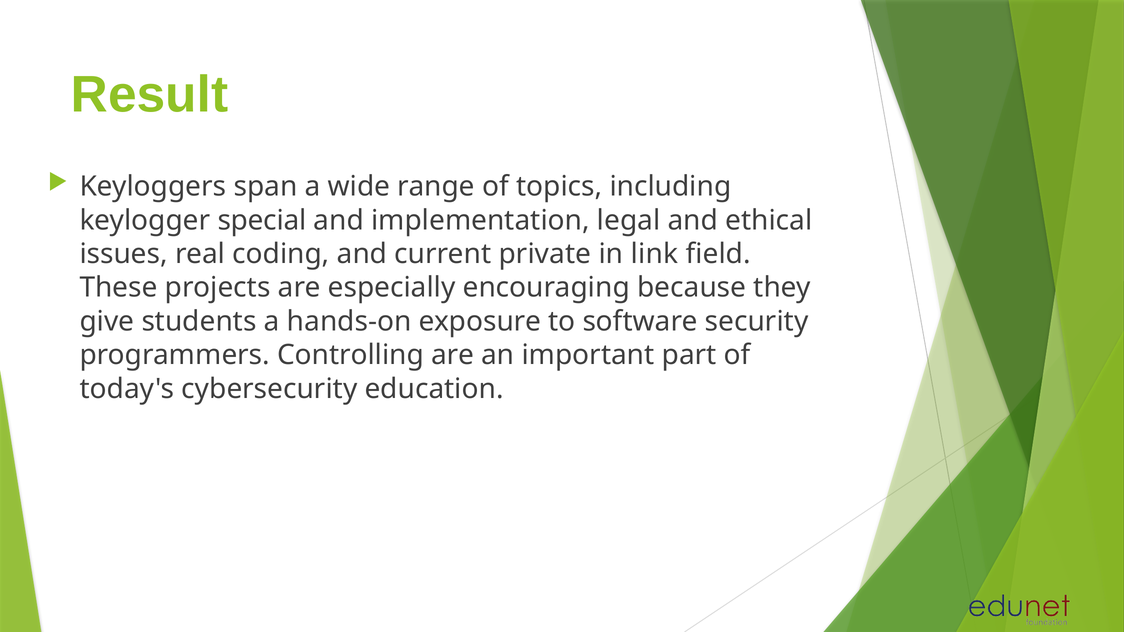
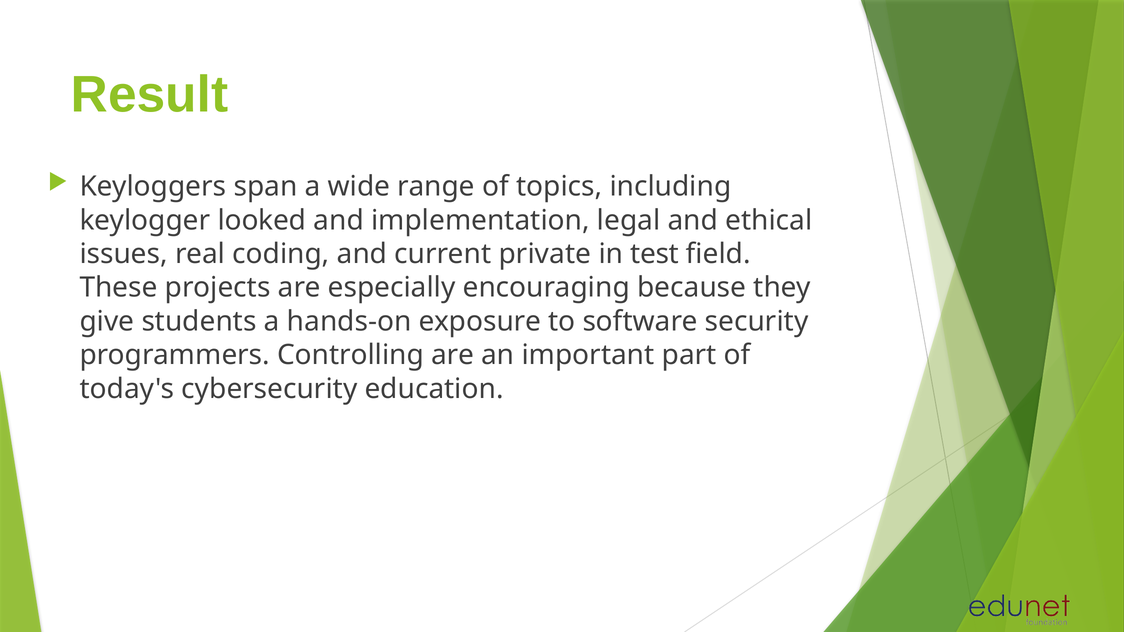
special: special -> looked
link: link -> test
